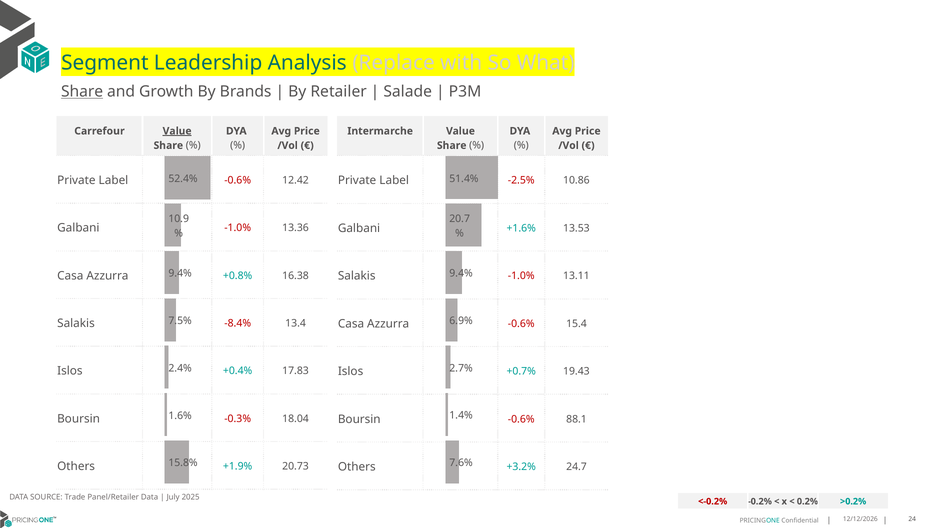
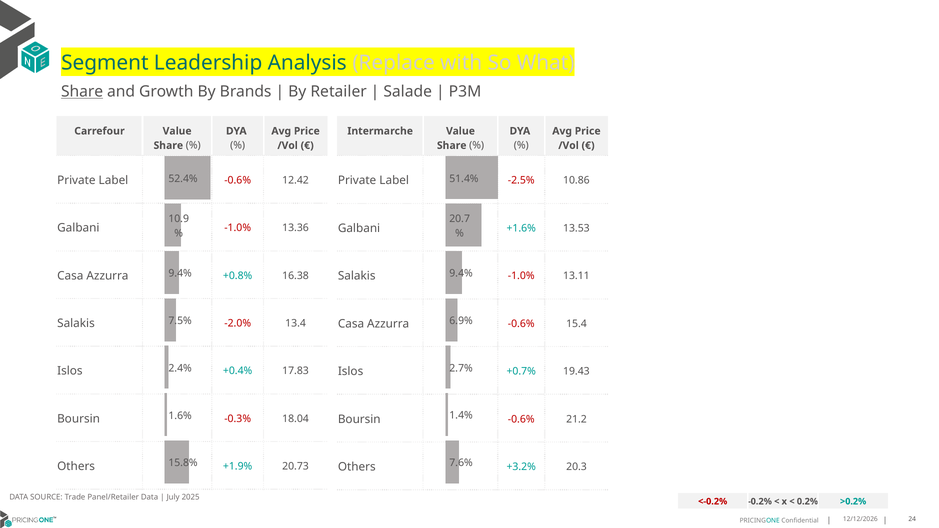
Value at (177, 131) underline: present -> none
-8.4%: -8.4% -> -2.0%
88.1: 88.1 -> 21.2
24.7: 24.7 -> 20.3
